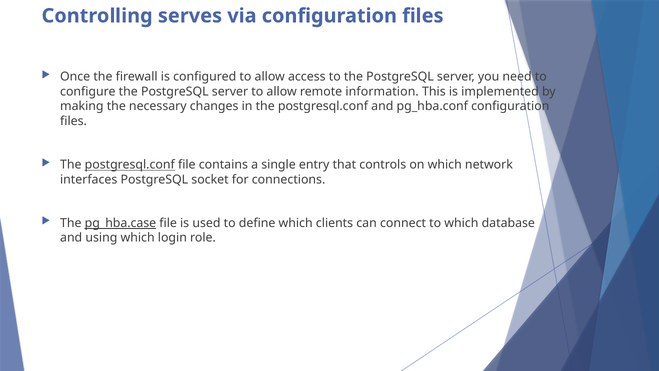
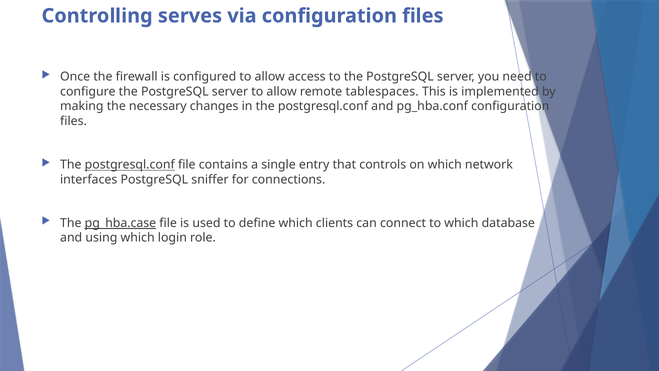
information: information -> tablespaces
socket: socket -> sniffer
